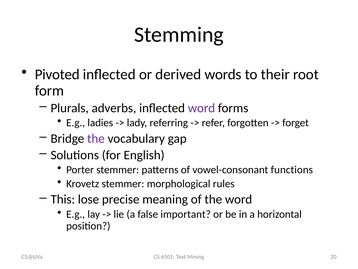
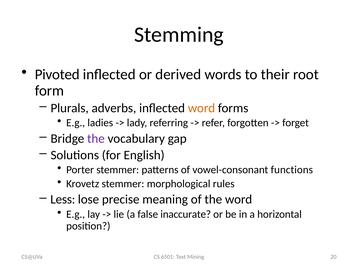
word at (201, 108) colour: purple -> orange
This: This -> Less
important: important -> inaccurate
